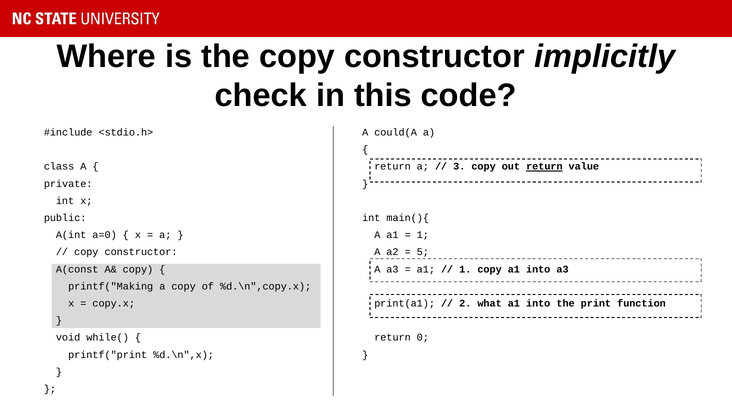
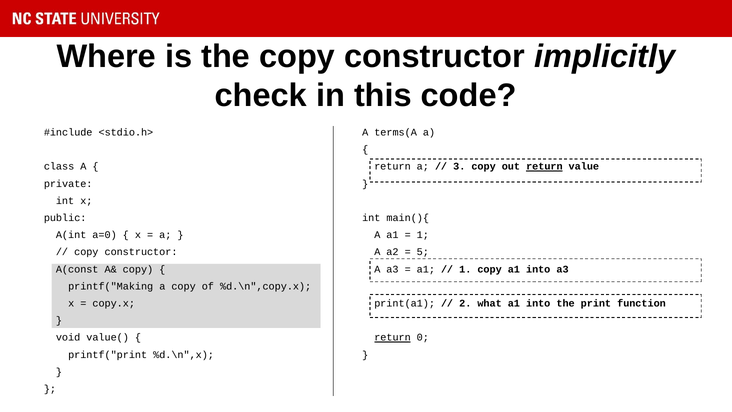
could(A: could(A -> terms(A
while(: while( -> value(
return at (393, 337) underline: none -> present
